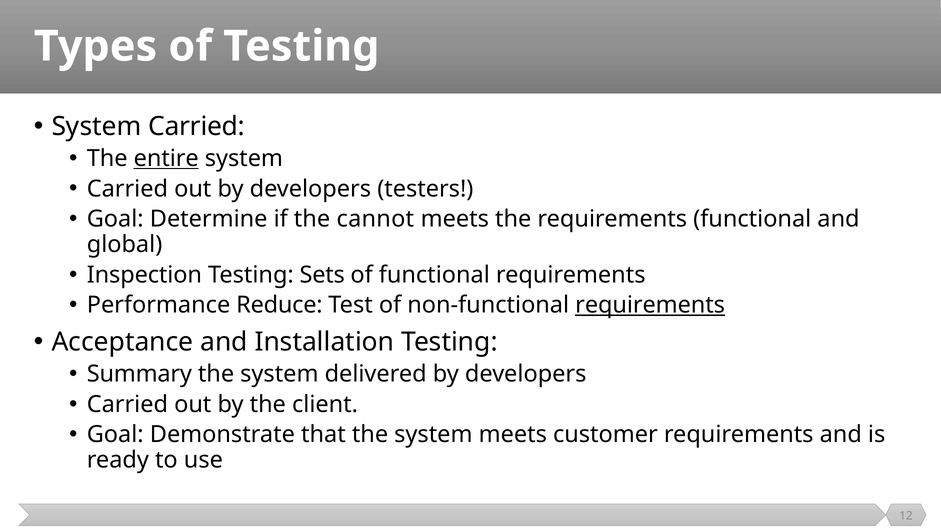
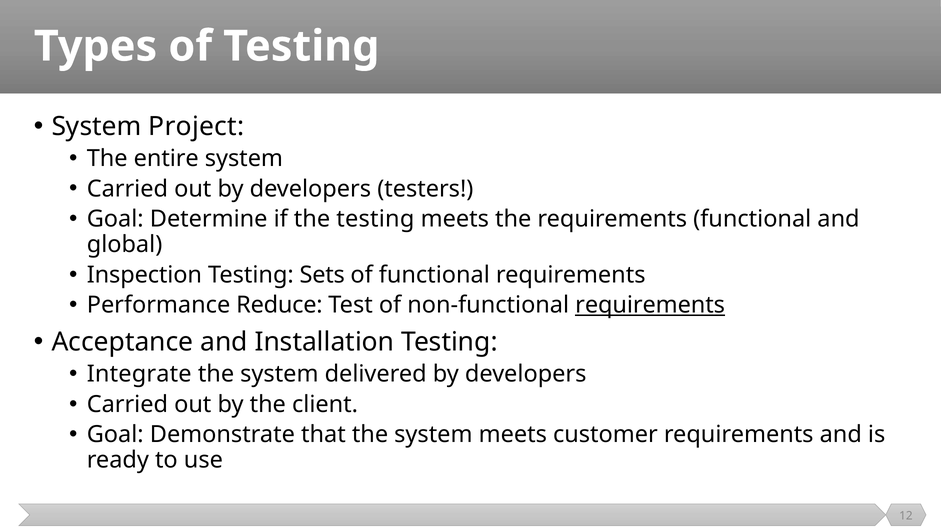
System Carried: Carried -> Project
entire underline: present -> none
the cannot: cannot -> testing
Summary: Summary -> Integrate
